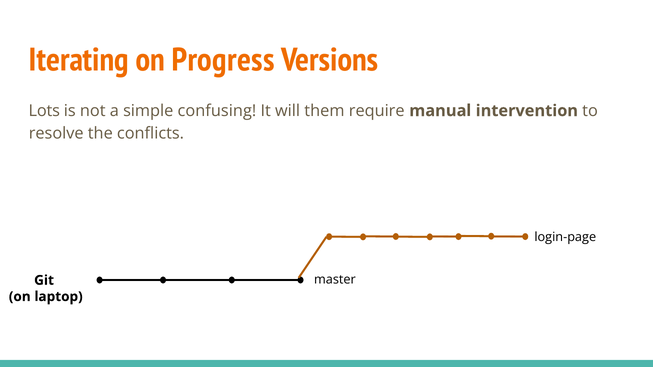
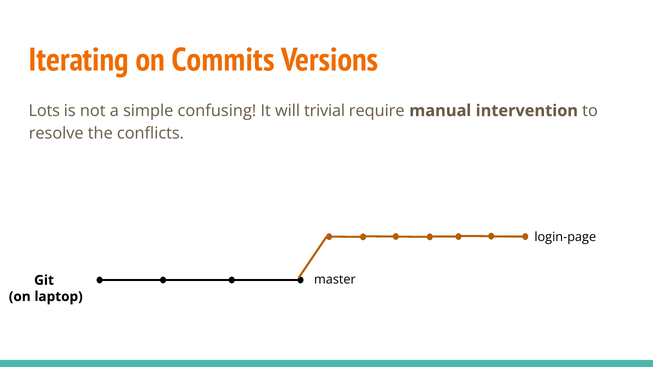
Progress: Progress -> Commits
them: them -> trivial
